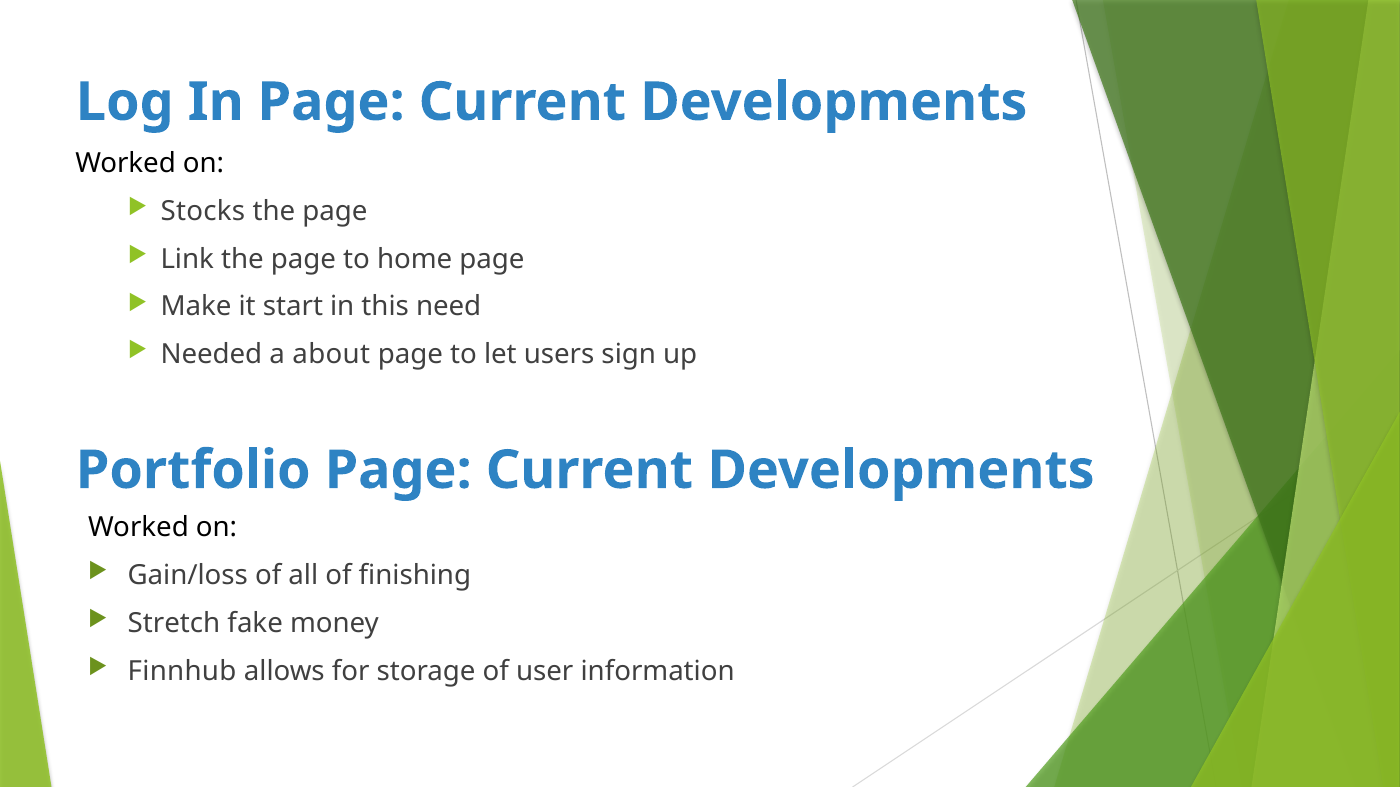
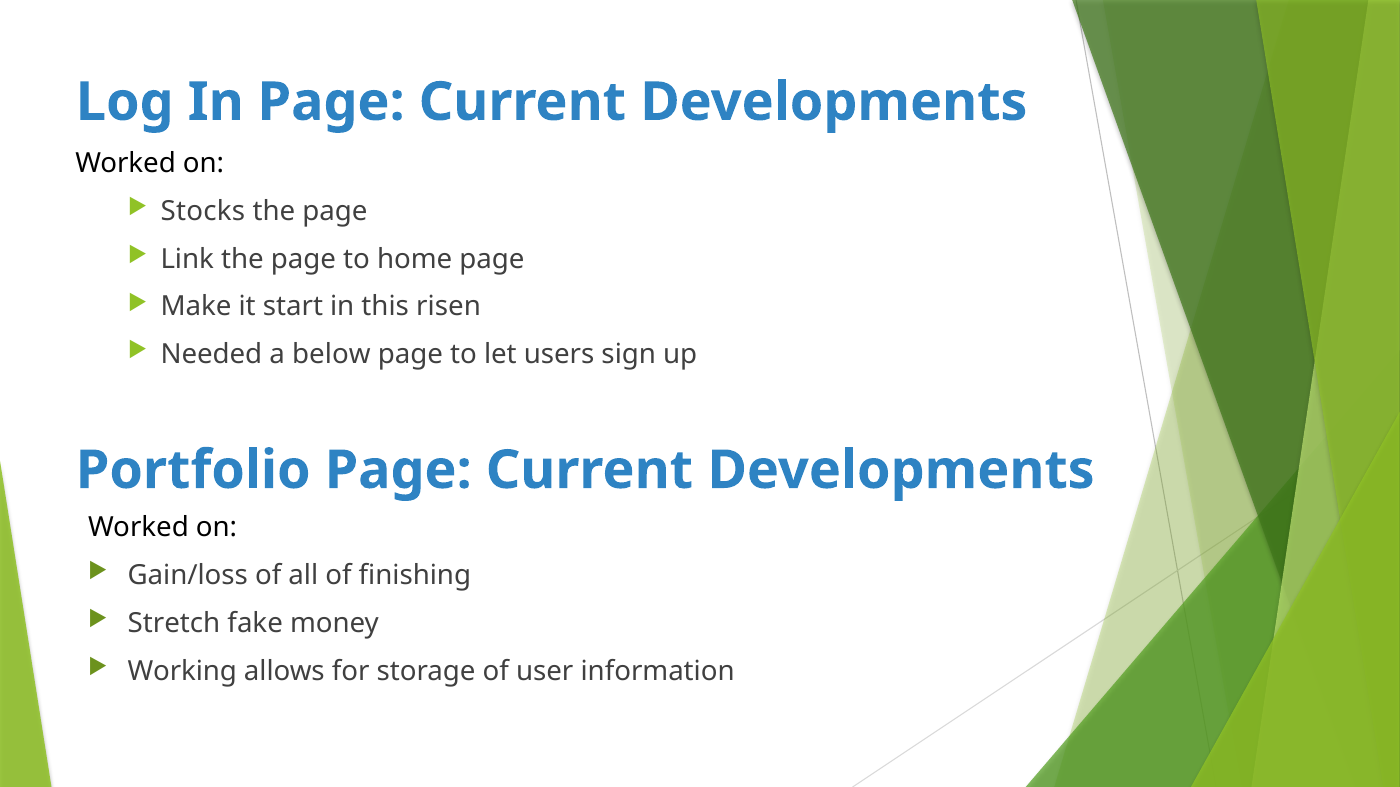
need: need -> risen
about: about -> below
Finnhub: Finnhub -> Working
